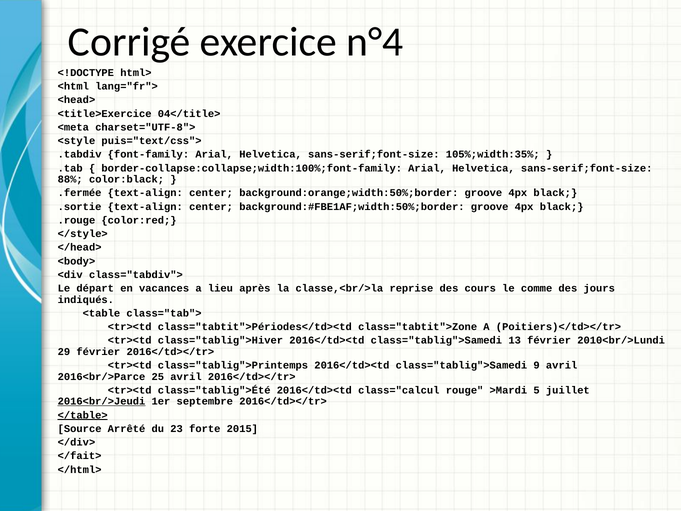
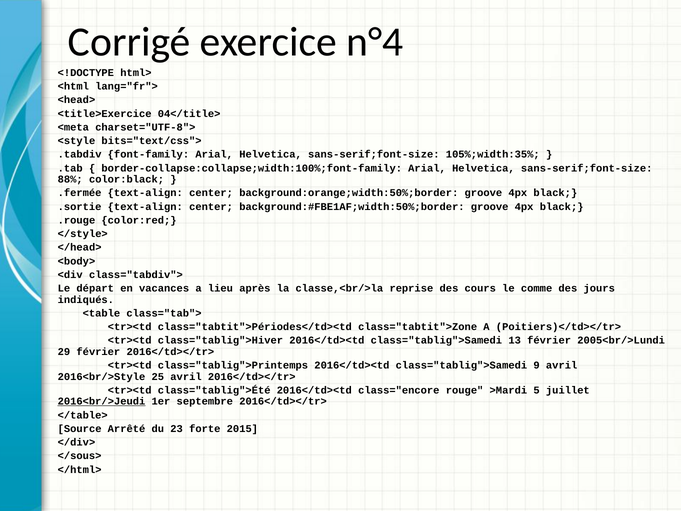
puis="text/css">: puis="text/css"> -> bits="text/css">
2010<br/>Lundi: 2010<br/>Lundi -> 2005<br/>Lundi
2016<br/>Parce: 2016<br/>Parce -> 2016<br/>Style
class="calcul: class="calcul -> class="encore
</table> underline: present -> none
</fait>: </fait> -> </sous>
